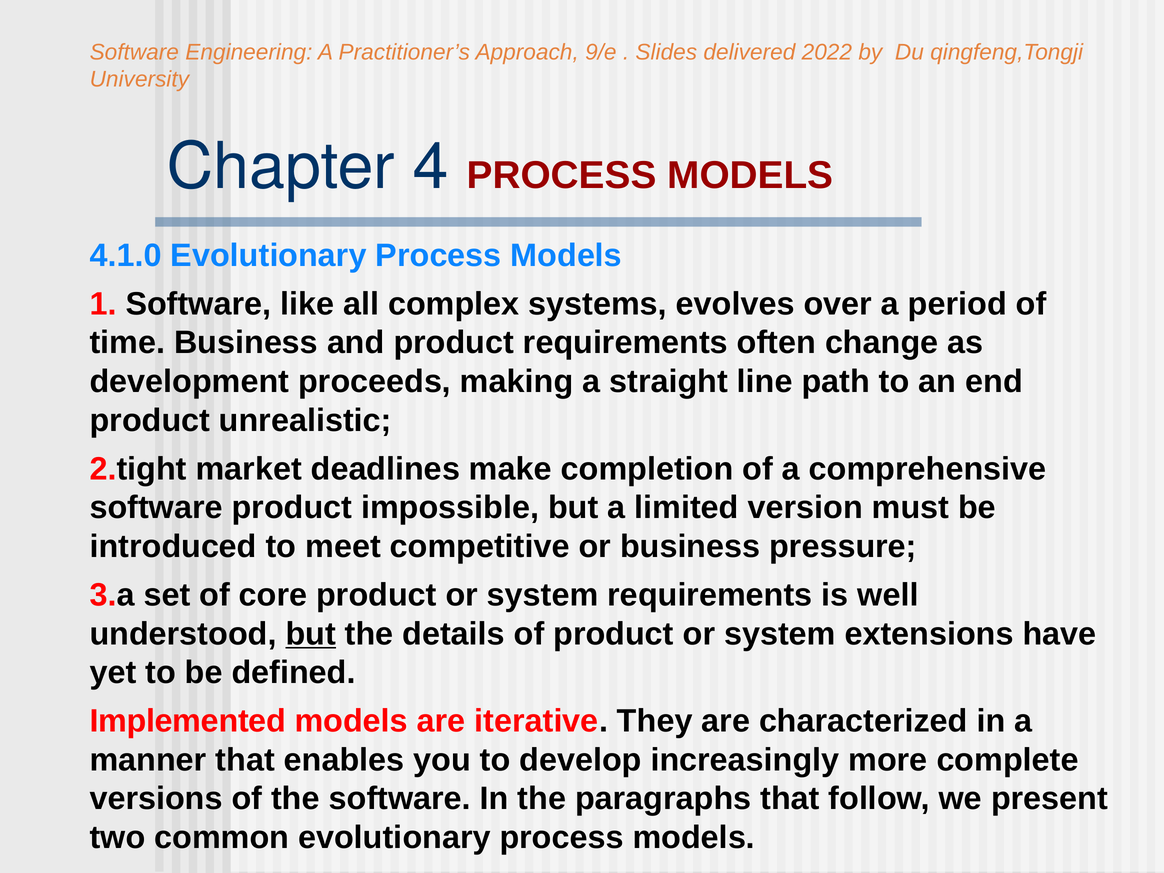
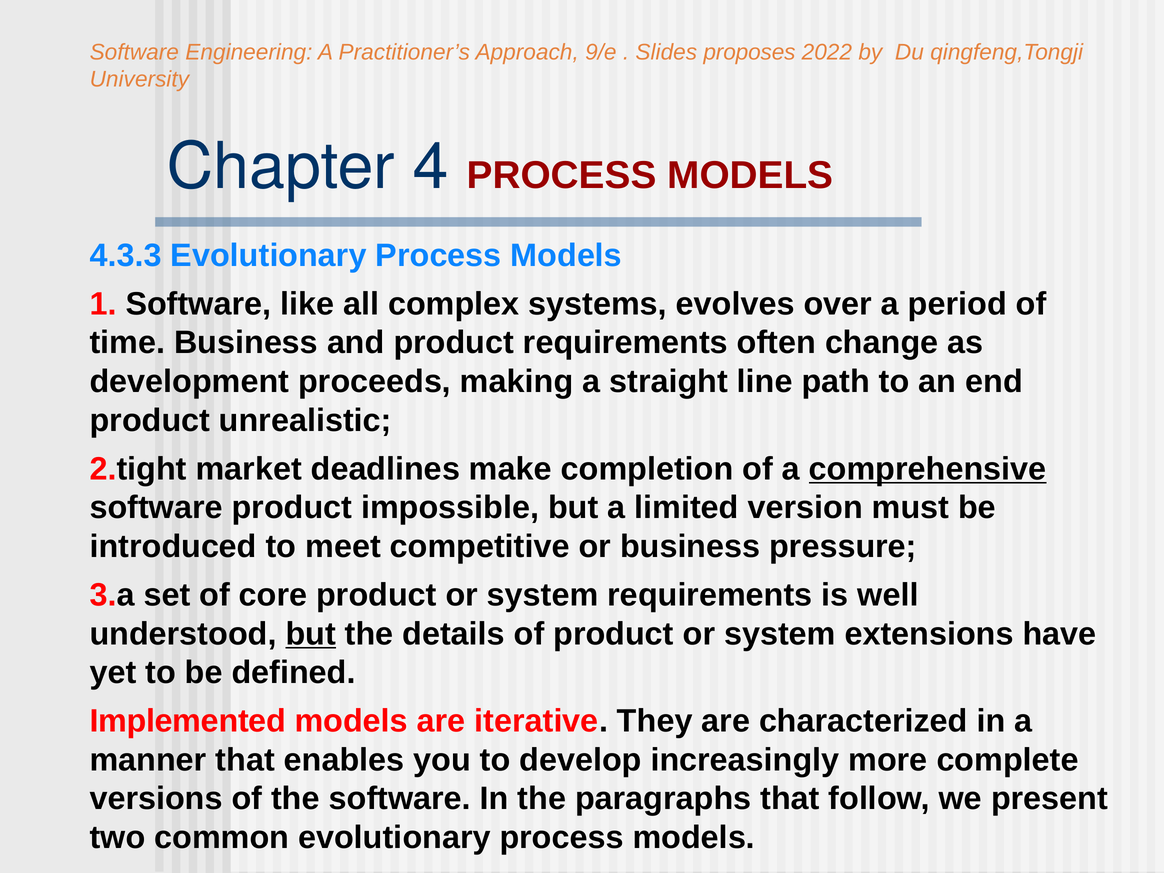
delivered: delivered -> proposes
4.1.0: 4.1.0 -> 4.3.3
comprehensive underline: none -> present
